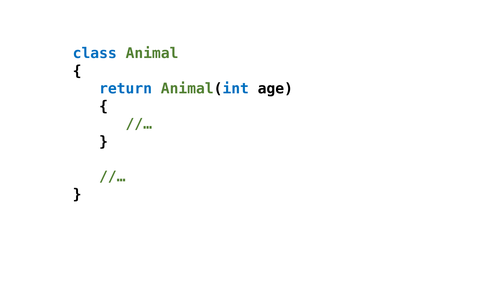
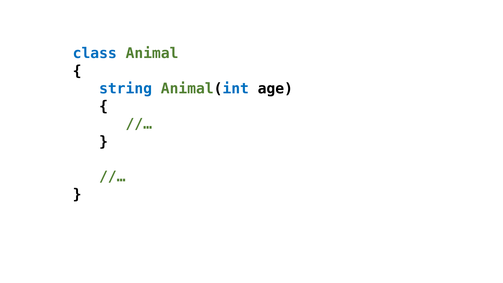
return: return -> string
